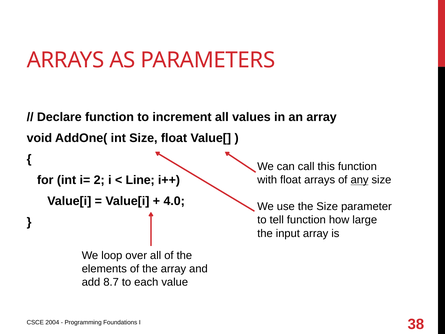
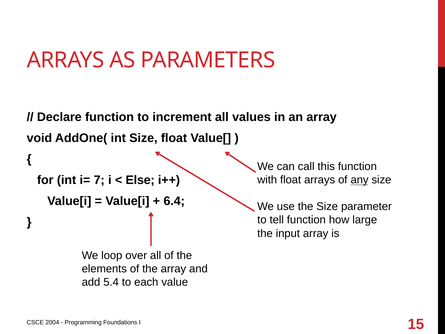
2: 2 -> 7
Line: Line -> Else
4.0: 4.0 -> 6.4
8.7: 8.7 -> 5.4
38: 38 -> 15
